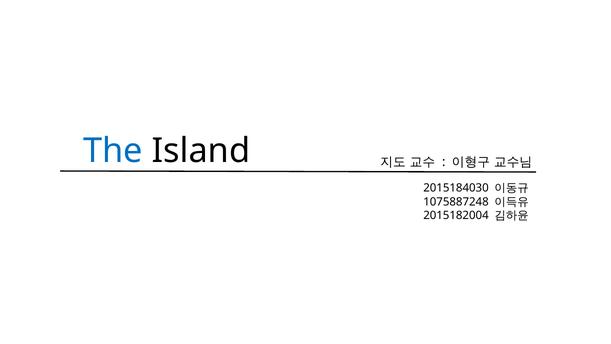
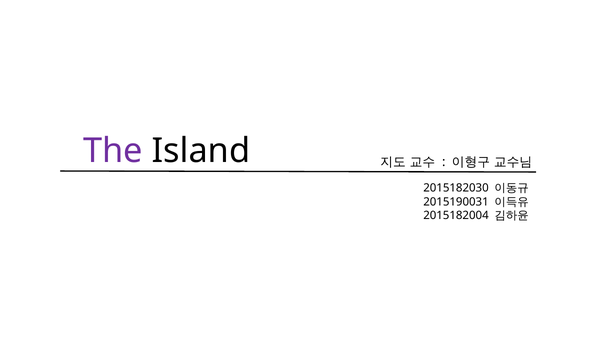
The colour: blue -> purple
2015184030: 2015184030 -> 2015182030
1075887248: 1075887248 -> 2015190031
